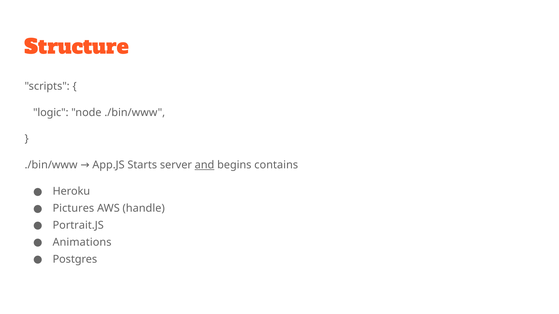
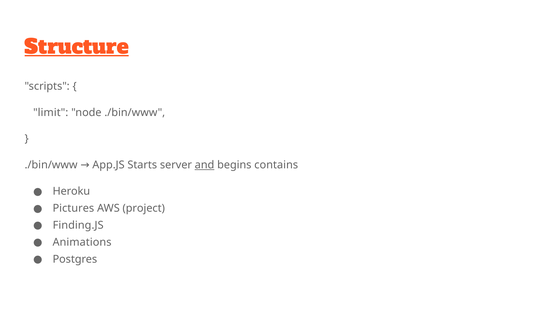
Structure underline: none -> present
logic: logic -> limit
handle: handle -> project
Portrait.JS: Portrait.JS -> Finding.JS
